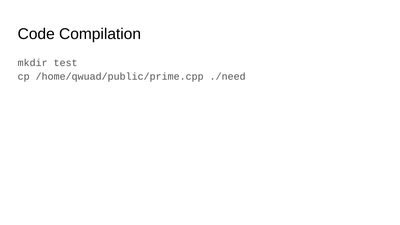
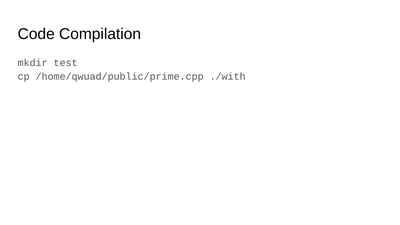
./need: ./need -> ./with
